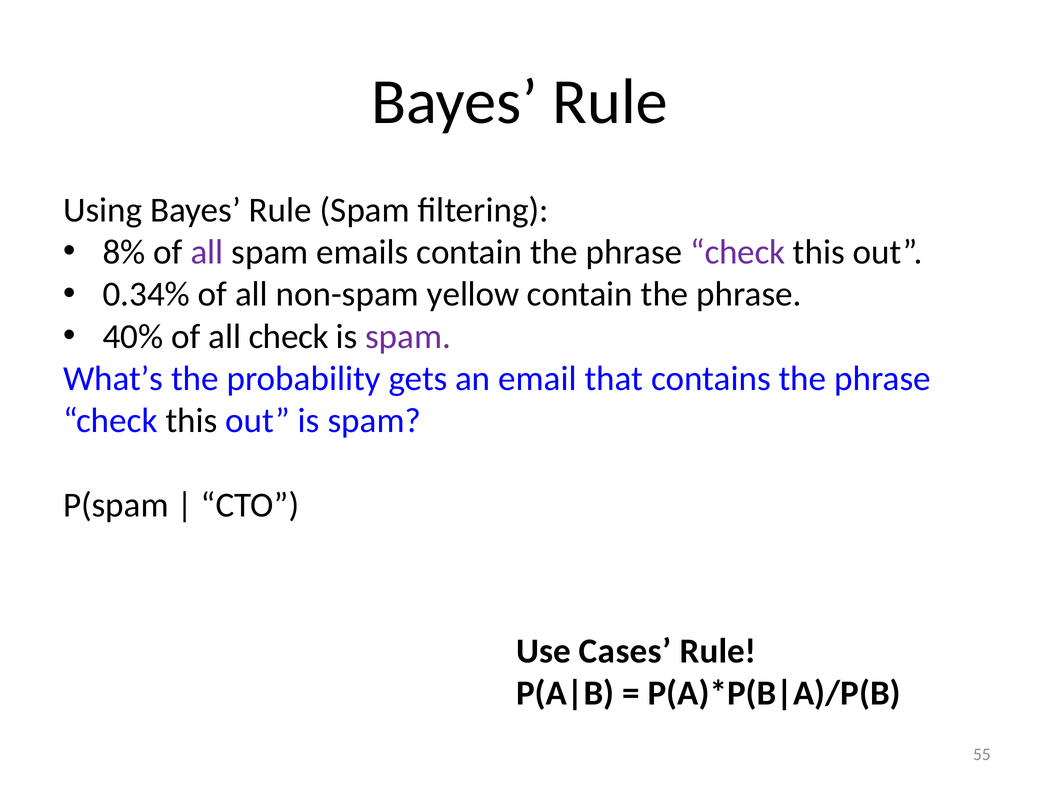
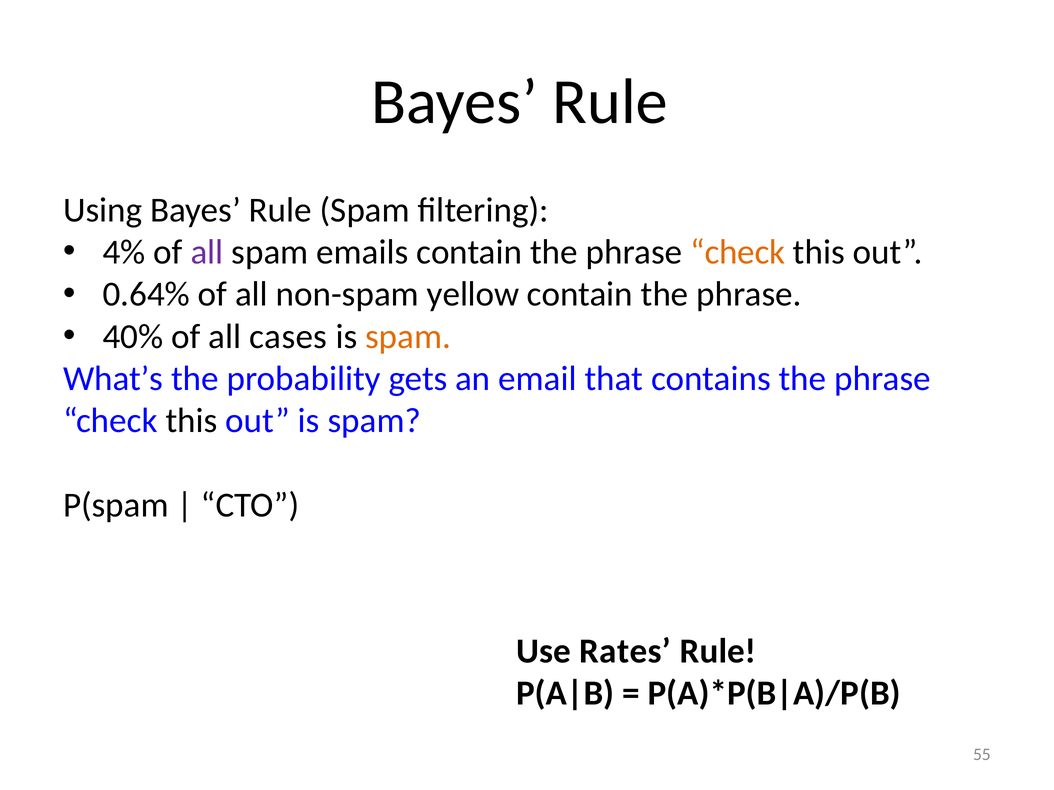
8%: 8% -> 4%
check at (738, 252) colour: purple -> orange
0.34%: 0.34% -> 0.64%
all check: check -> cases
spam at (408, 337) colour: purple -> orange
Cases: Cases -> Rates
